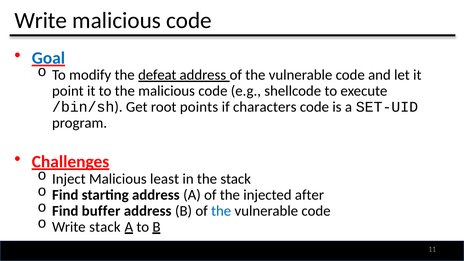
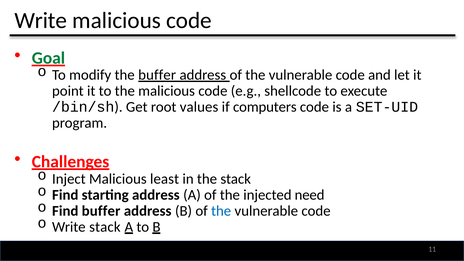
Goal colour: blue -> green
the defeat: defeat -> buffer
points: points -> values
characters: characters -> computers
after: after -> need
